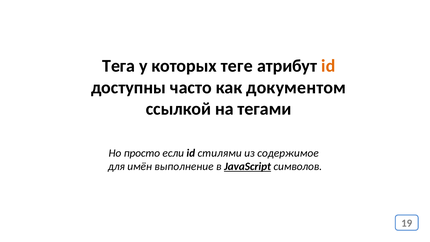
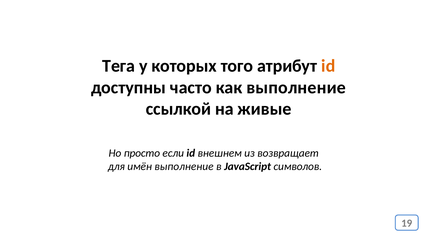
теге: теге -> того
как документом: документом -> выполнение
тегами: тегами -> живые
стилями: стилями -> внешнем
содержимое: содержимое -> возвращает
JavaScript underline: present -> none
